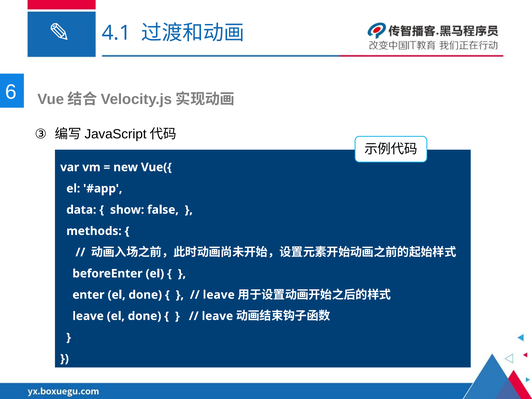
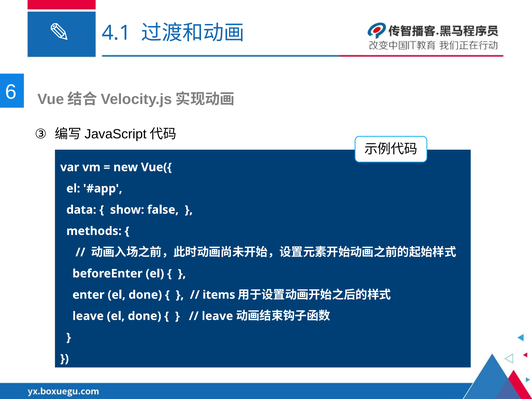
leave at (219, 295): leave -> items
